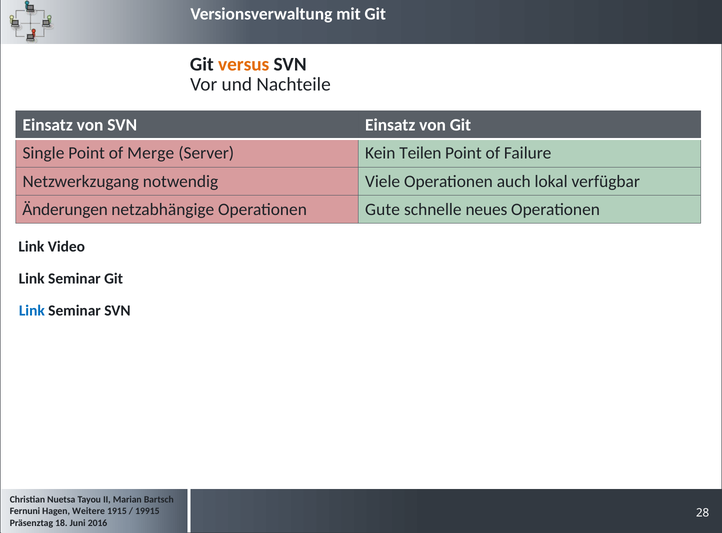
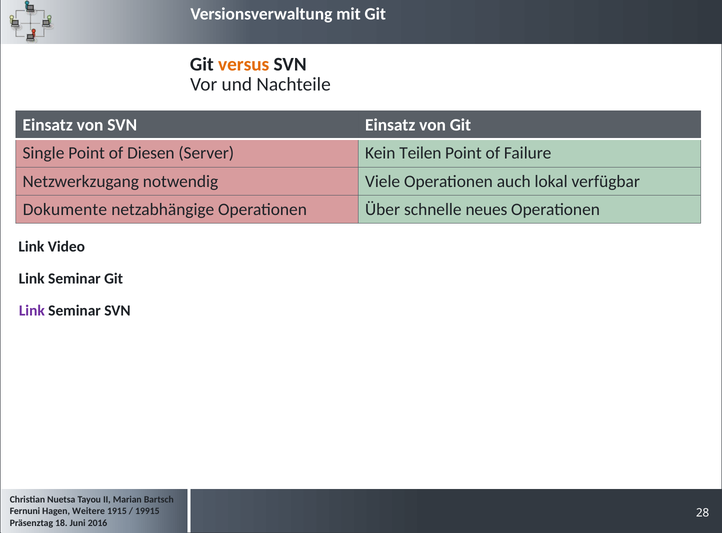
Merge: Merge -> Diesen
Änderungen: Änderungen -> Dokumente
Gute: Gute -> Über
Link at (32, 311) colour: blue -> purple
